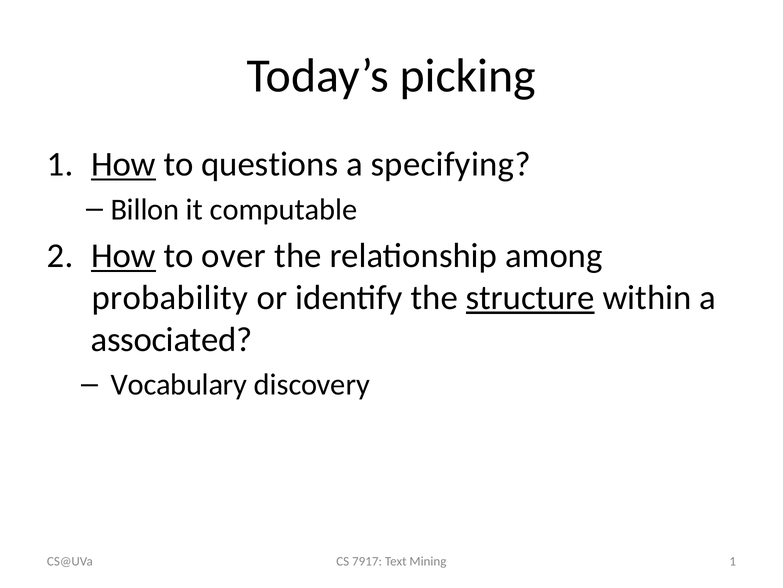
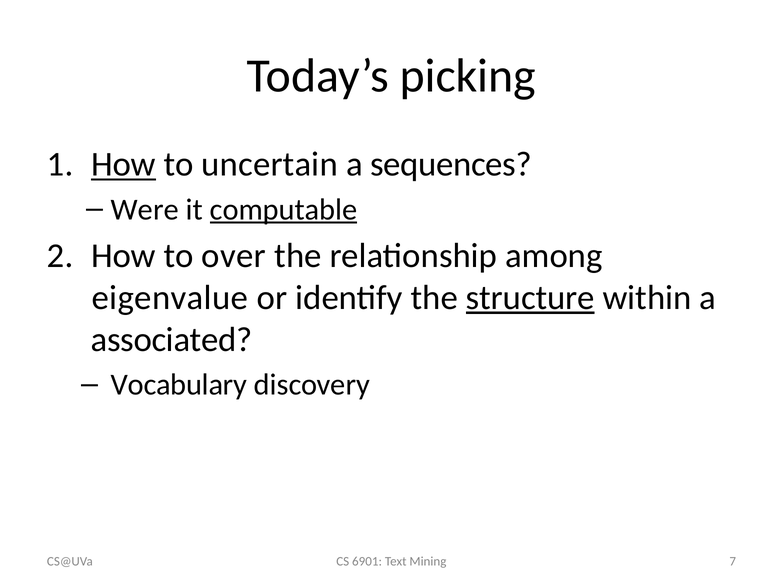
questions: questions -> uncertain
specifying: specifying -> sequences
Billon: Billon -> Were
computable underline: none -> present
How at (123, 256) underline: present -> none
probability: probability -> eigenvalue
7917: 7917 -> 6901
Mining 1: 1 -> 7
